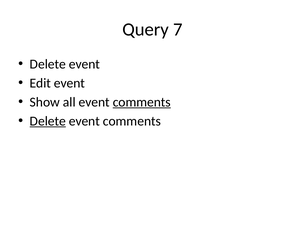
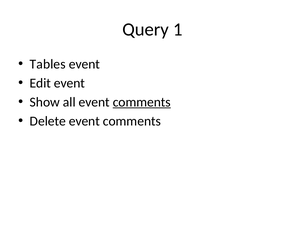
7: 7 -> 1
Delete at (48, 64): Delete -> Tables
Delete at (48, 121) underline: present -> none
